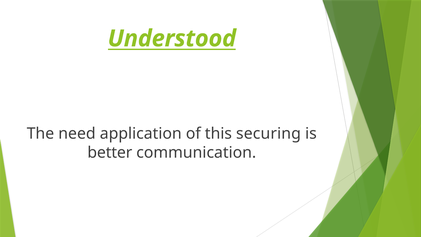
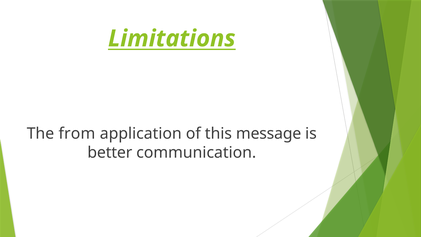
Understood: Understood -> Limitations
need: need -> from
securing: securing -> message
